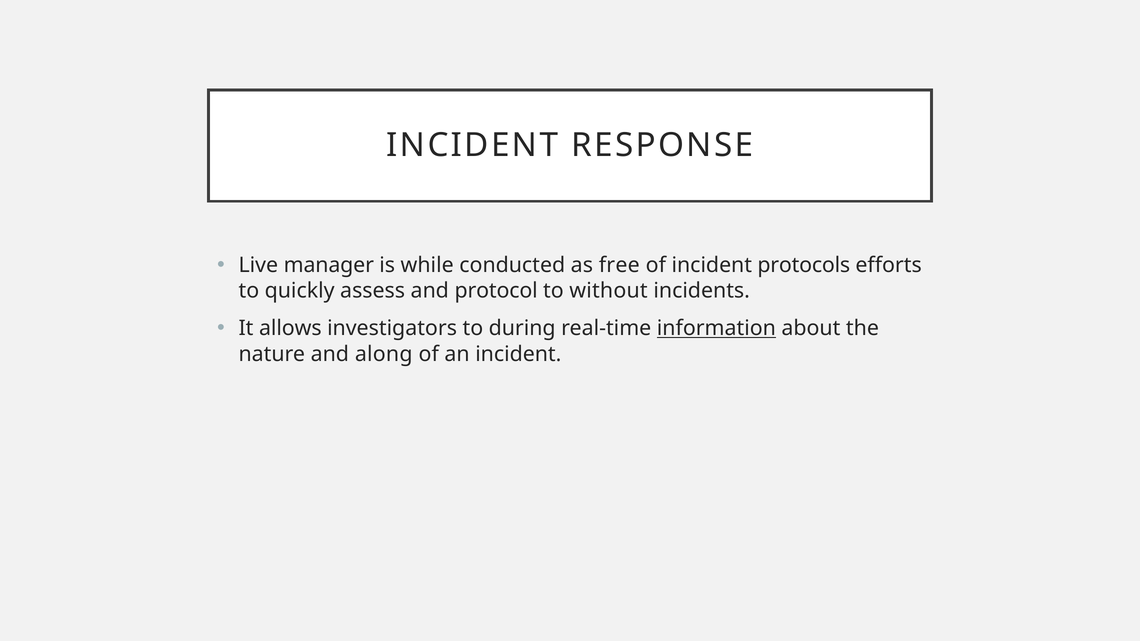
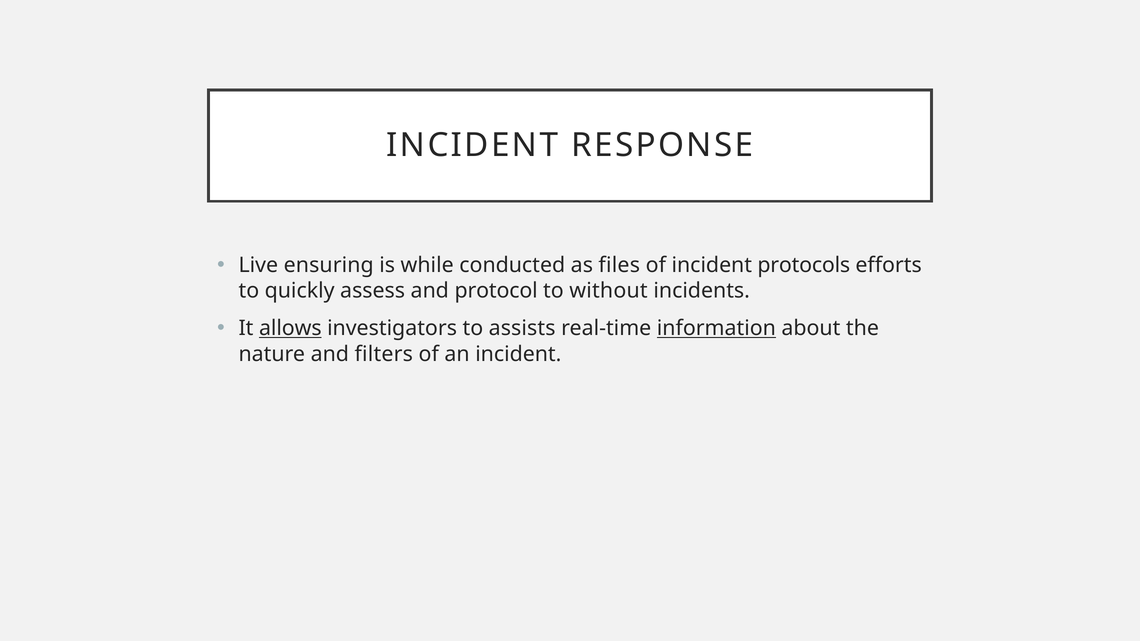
manager: manager -> ensuring
free: free -> files
allows underline: none -> present
during: during -> assists
along: along -> filters
